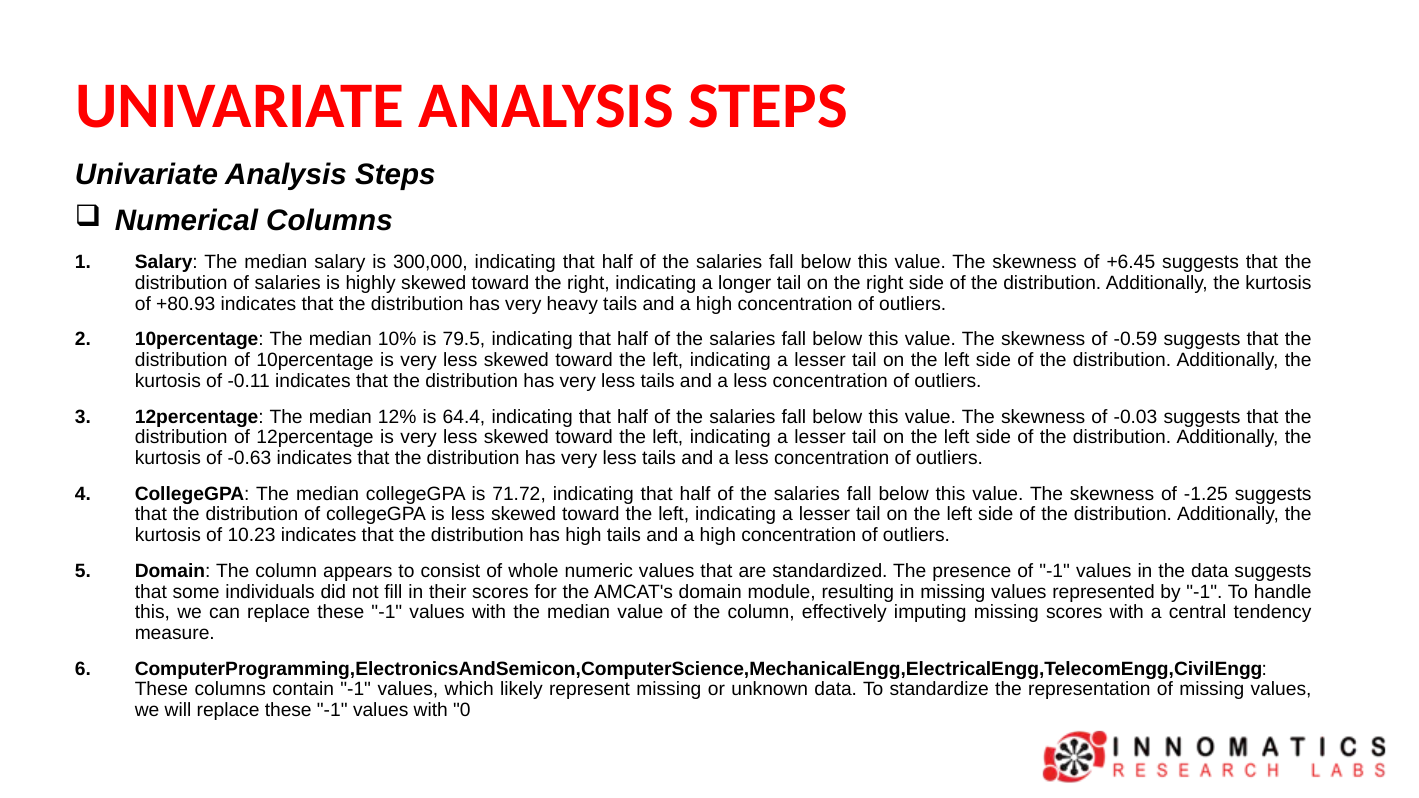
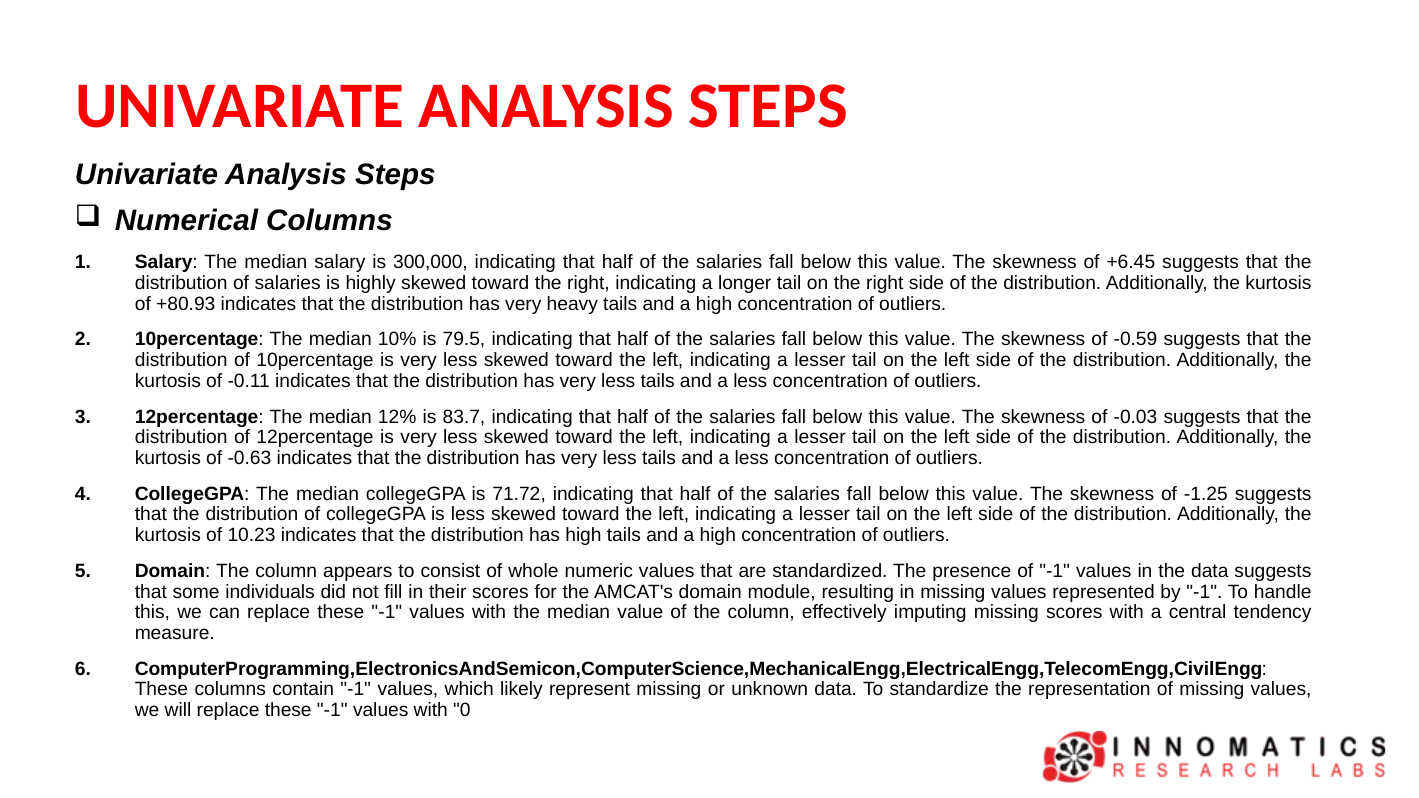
64.4: 64.4 -> 83.7
